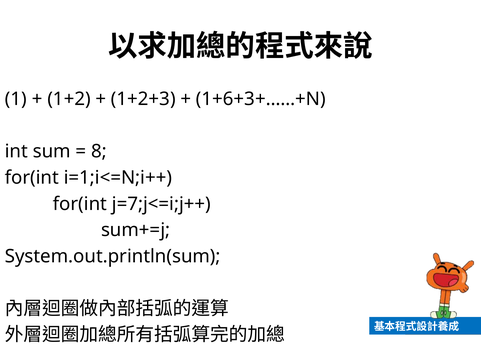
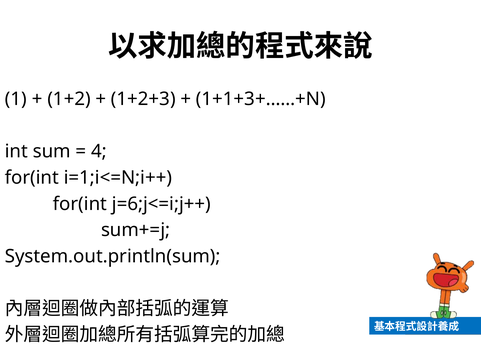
1+6+3+……+N: 1+6+3+……+N -> 1+1+3+……+N
8: 8 -> 4
j=7;j<=i;j++: j=7;j<=i;j++ -> j=6;j<=i;j++
